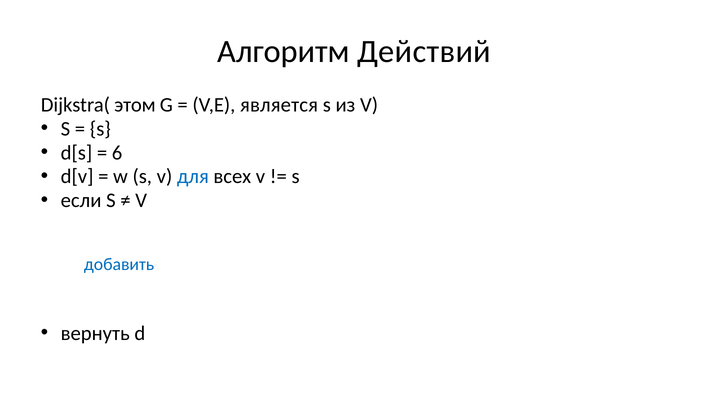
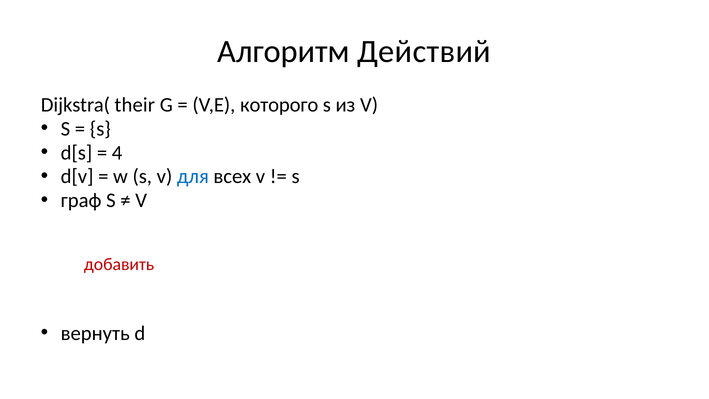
этом: этом -> their
V,E является: является -> которого
6: 6 -> 4
если: если -> граф
добавить colour: blue -> red
